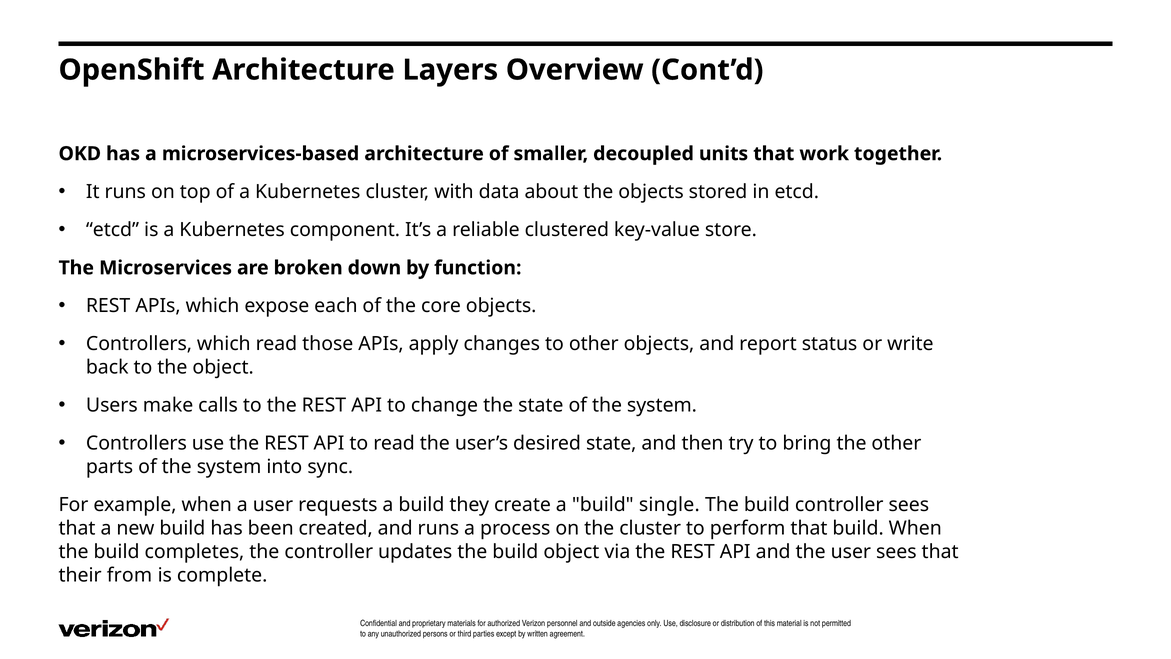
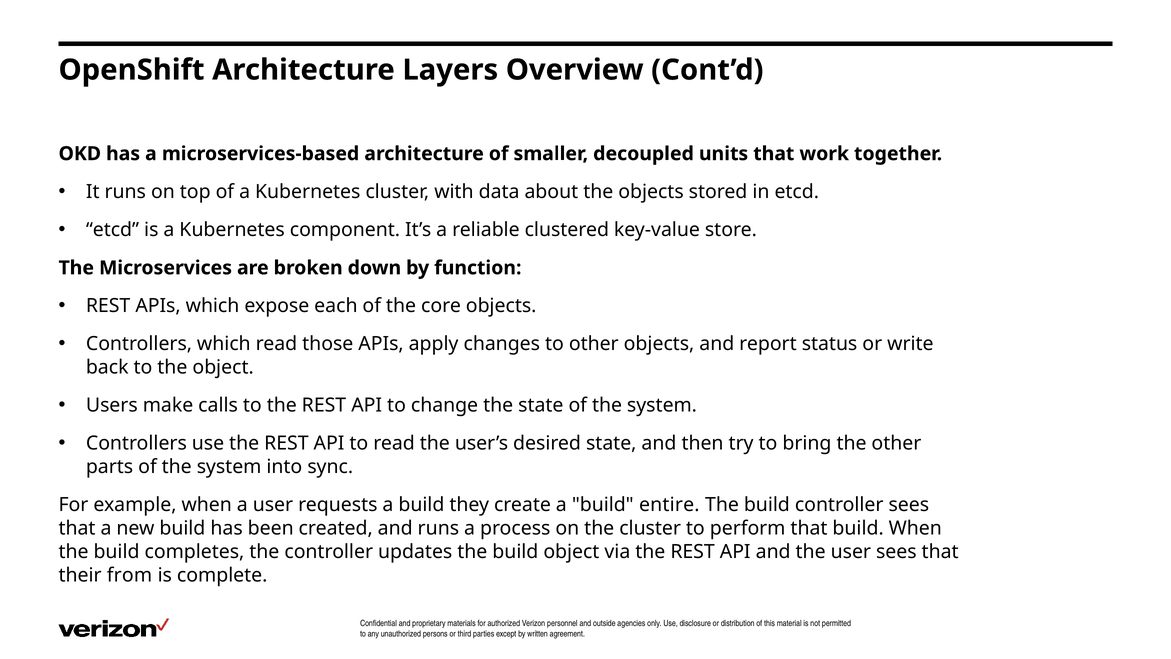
single: single -> entire
